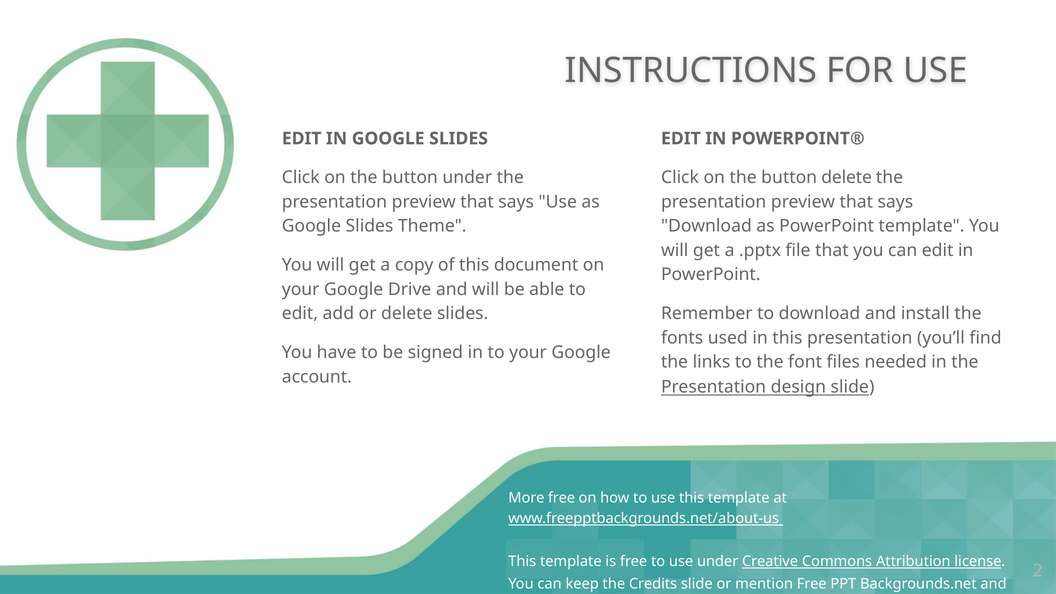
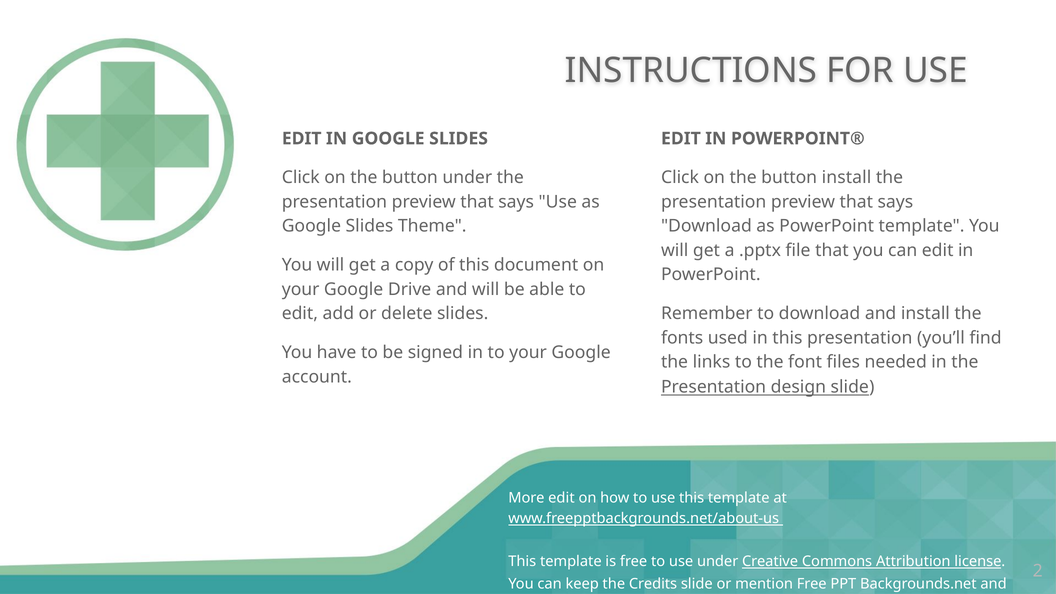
button delete: delete -> install
More free: free -> edit
